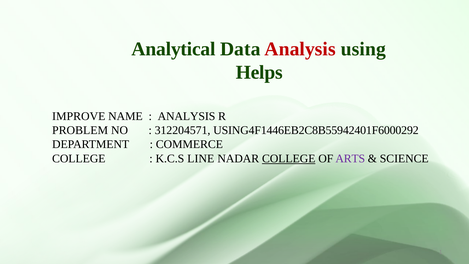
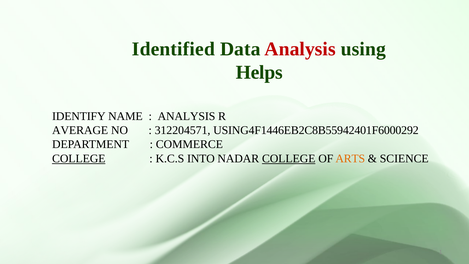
Analytical: Analytical -> Identified
IMPROVE: IMPROVE -> IDENTIFY
PROBLEM: PROBLEM -> AVERAGE
COLLEGE at (79, 158) underline: none -> present
LINE: LINE -> INTO
ARTS colour: purple -> orange
